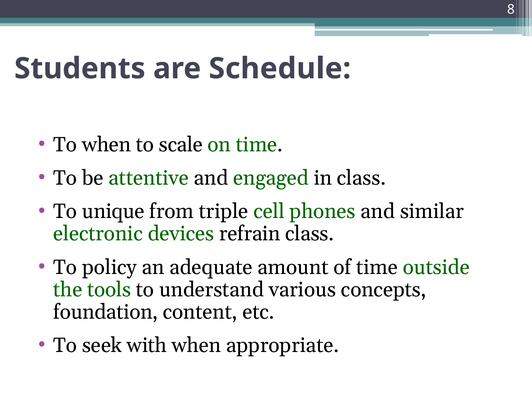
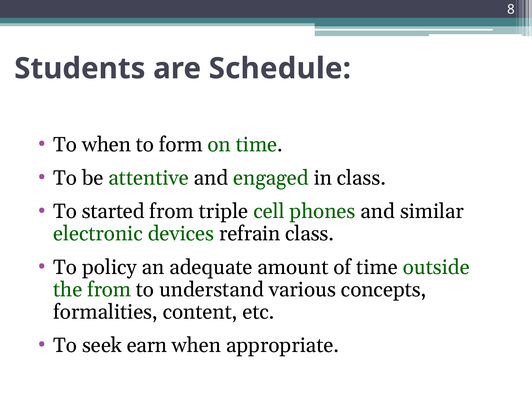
scale: scale -> form
unique: unique -> started
the tools: tools -> from
foundation: foundation -> formalities
with: with -> earn
